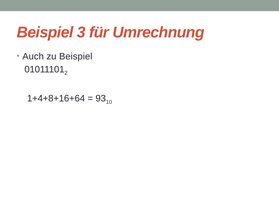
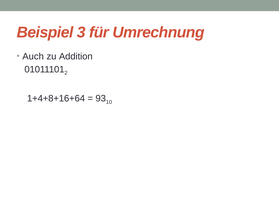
zu Beispiel: Beispiel -> Addition
